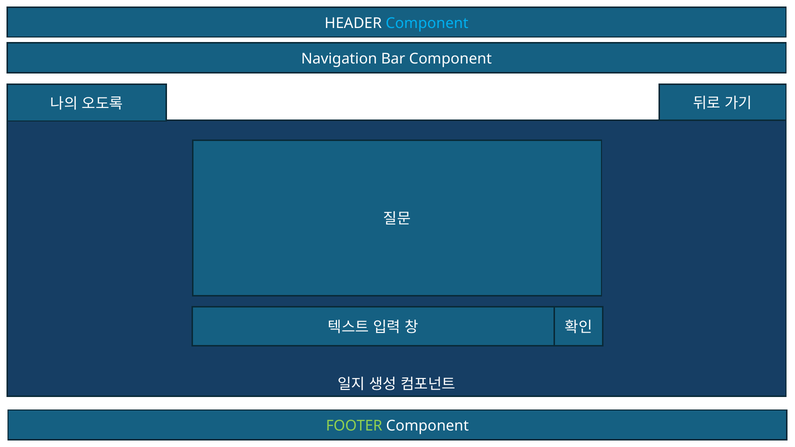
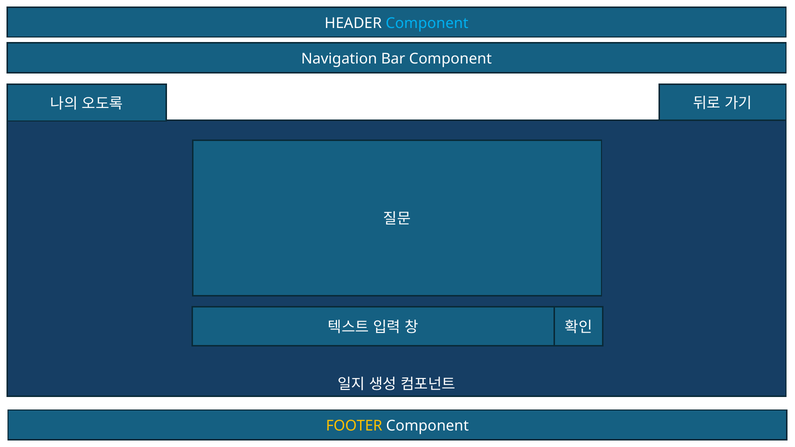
FOOTER colour: light green -> yellow
